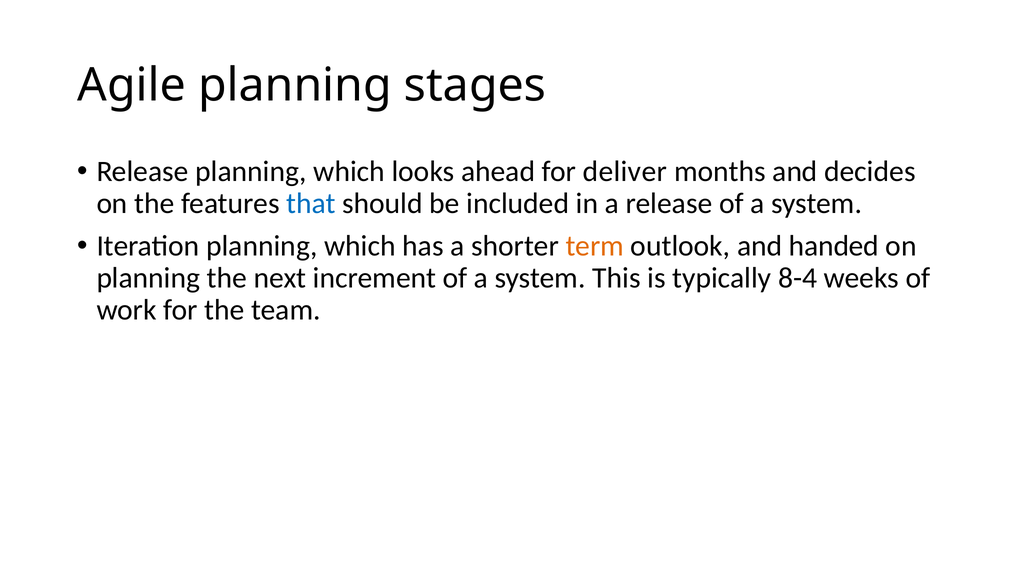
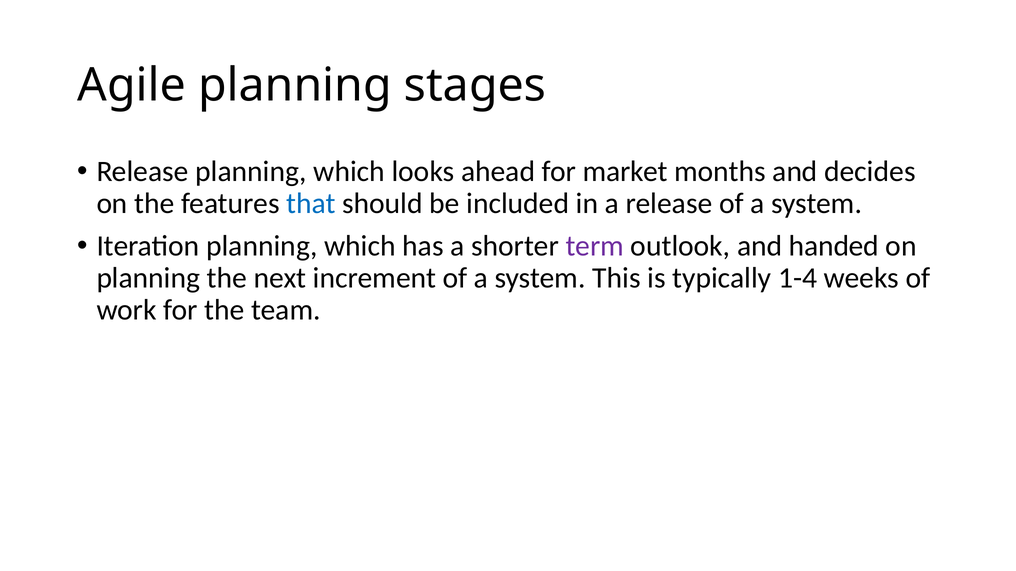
deliver: deliver -> market
term colour: orange -> purple
8-4: 8-4 -> 1-4
